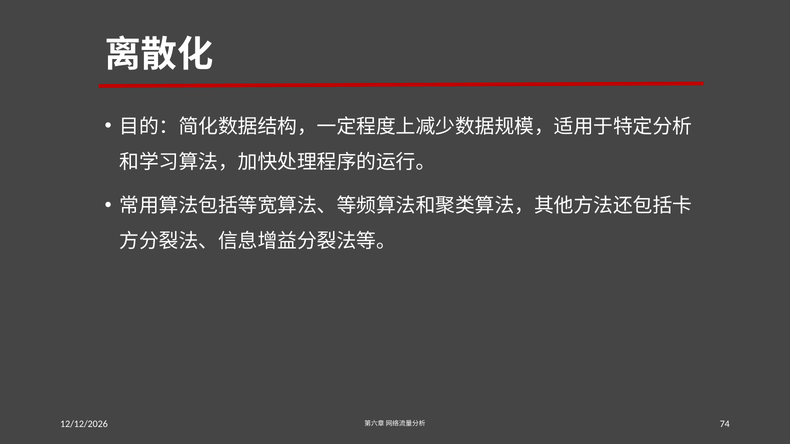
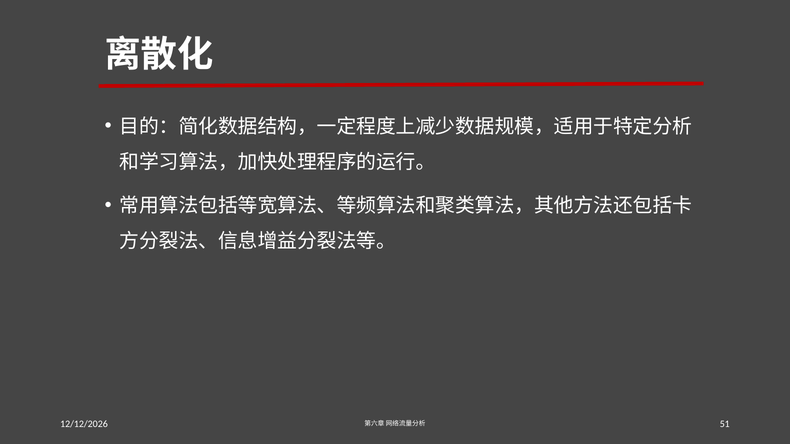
74: 74 -> 51
